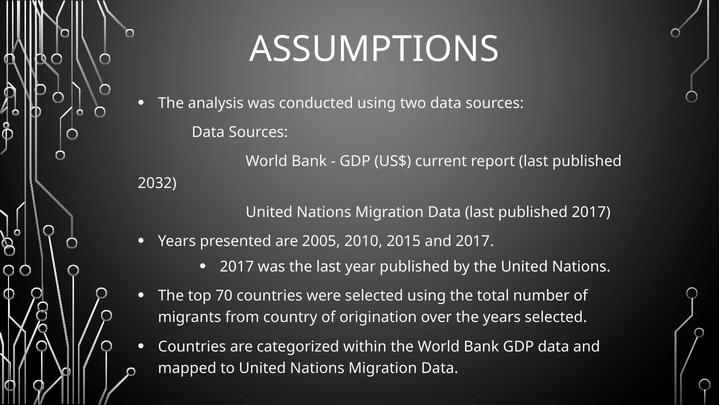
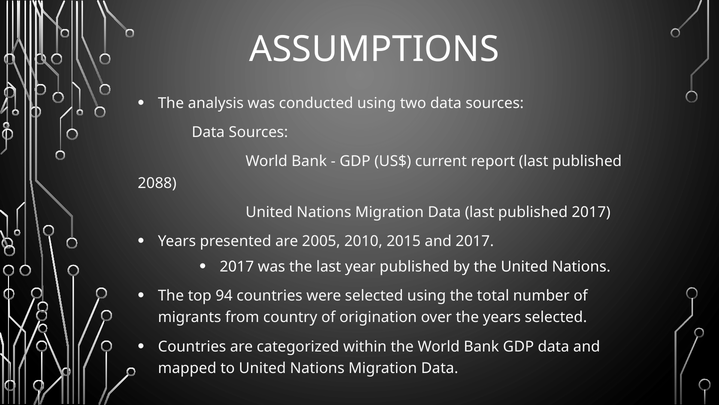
2032: 2032 -> 2088
70: 70 -> 94
